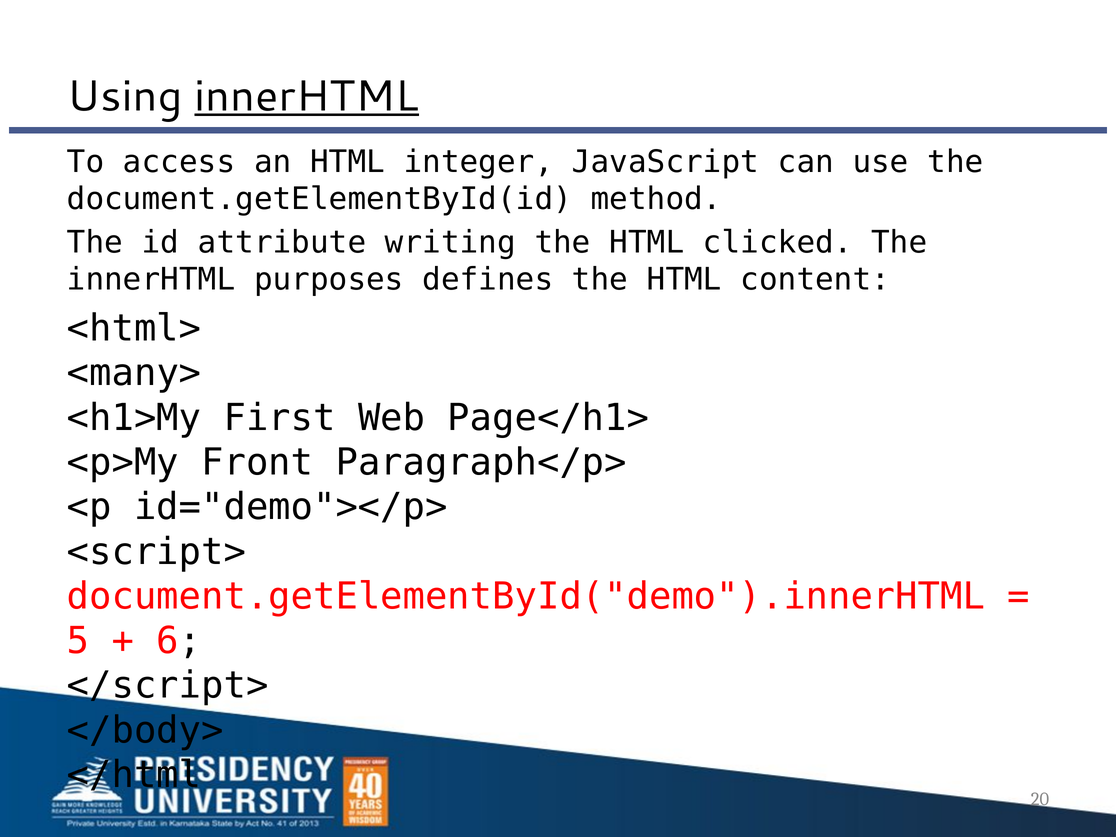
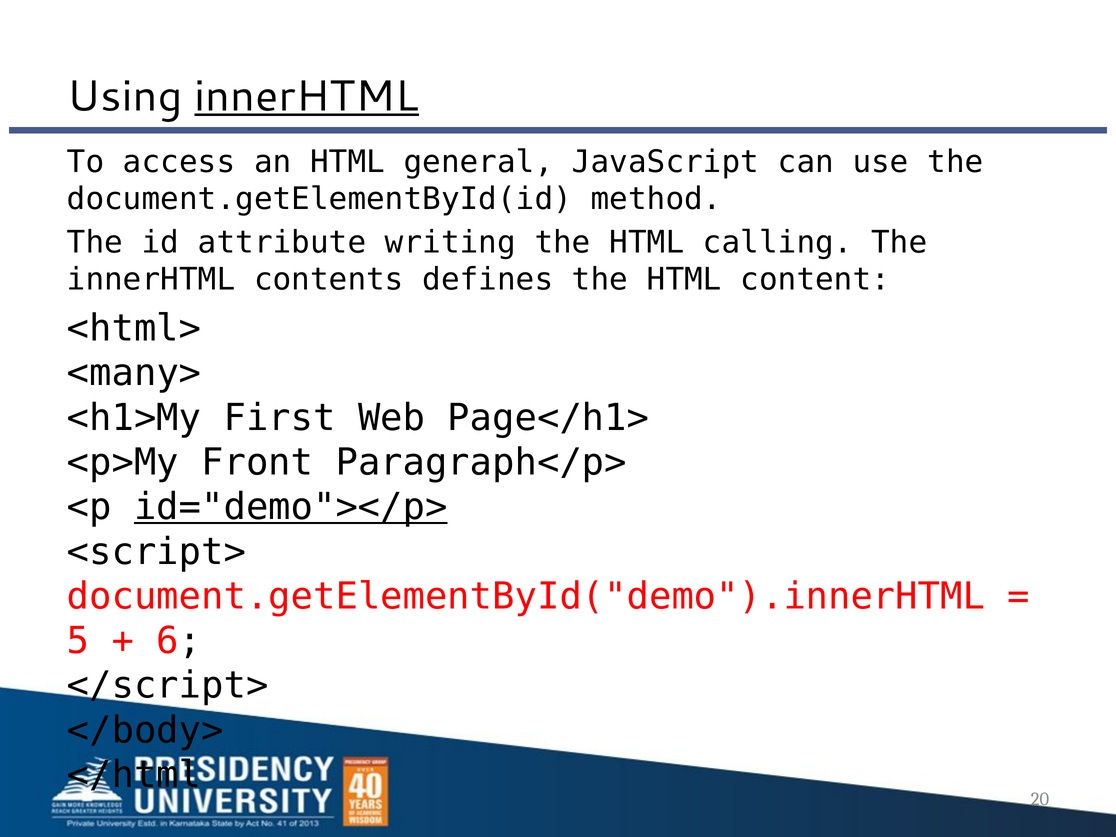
integer: integer -> general
clicked: clicked -> calling
purposes: purposes -> contents
id="demo"></p> underline: none -> present
